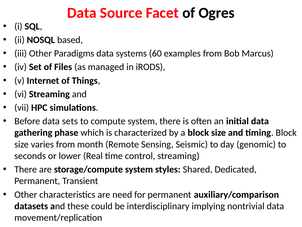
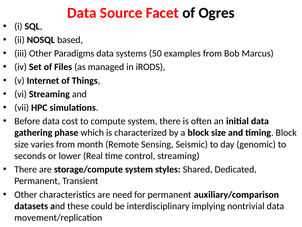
60: 60 -> 50
sets: sets -> cost
